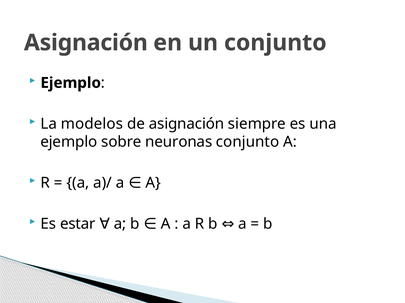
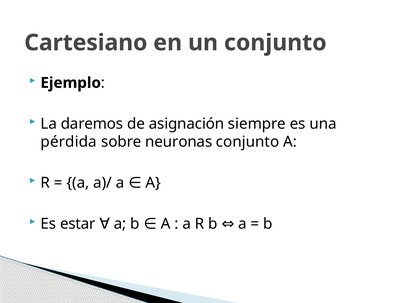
Asignación at (86, 43): Asignación -> Cartesiano
modelos: modelos -> daremos
ejemplo at (69, 142): ejemplo -> pérdida
